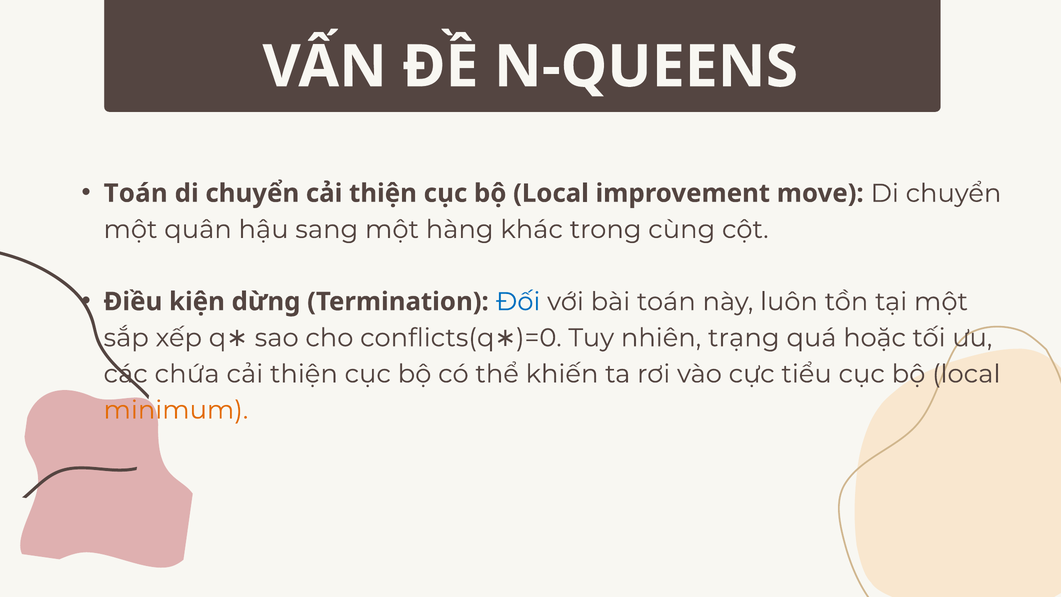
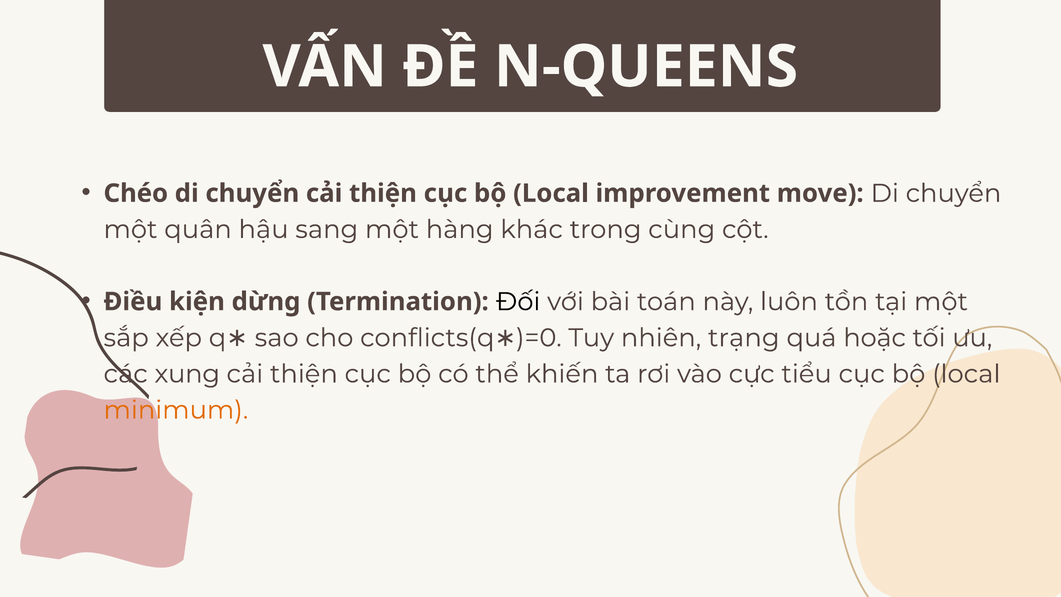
Toán at (136, 193): Toán -> Chéo
Đối colour: blue -> black
chứa: chứa -> xung
